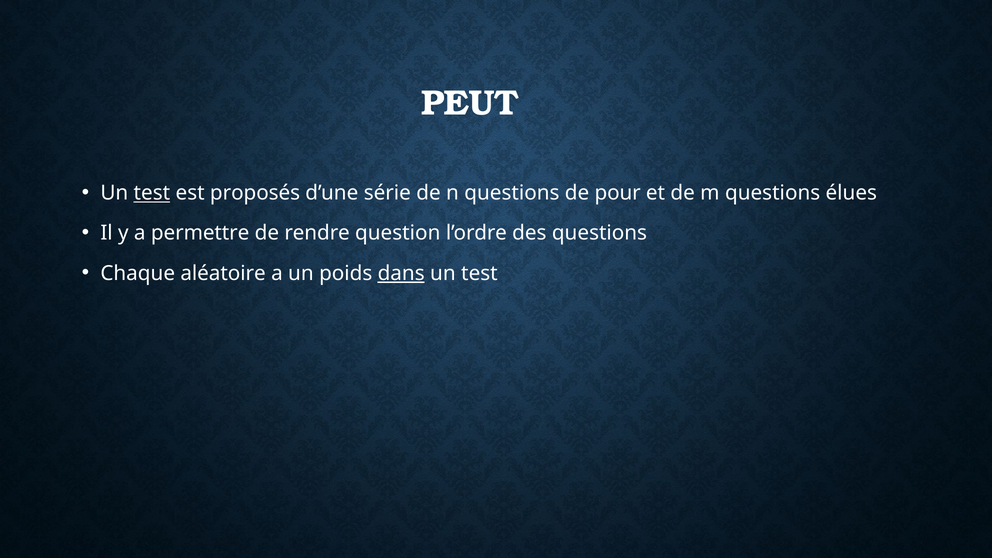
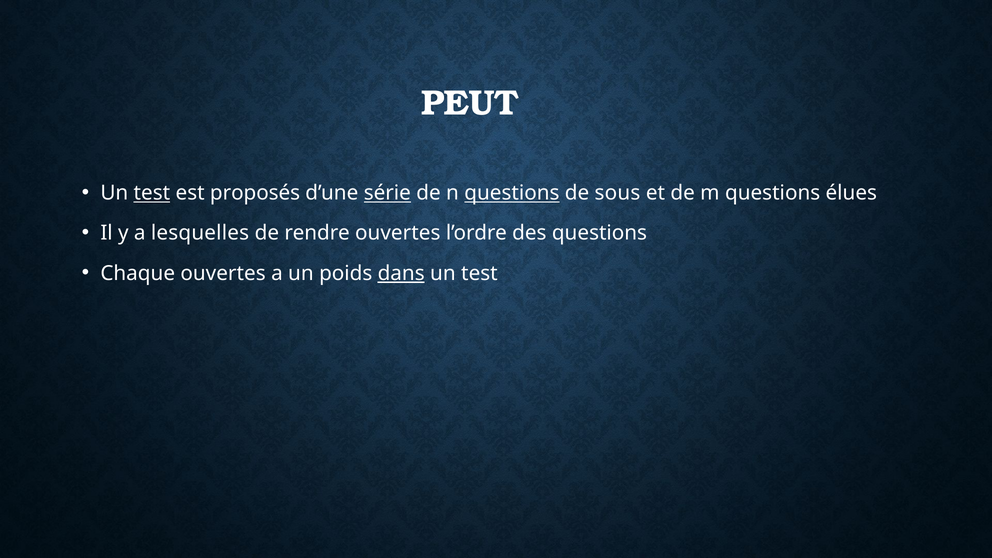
série underline: none -> present
questions at (512, 193) underline: none -> present
pour: pour -> sous
permettre: permettre -> lesquelles
rendre question: question -> ouvertes
Chaque aléatoire: aléatoire -> ouvertes
